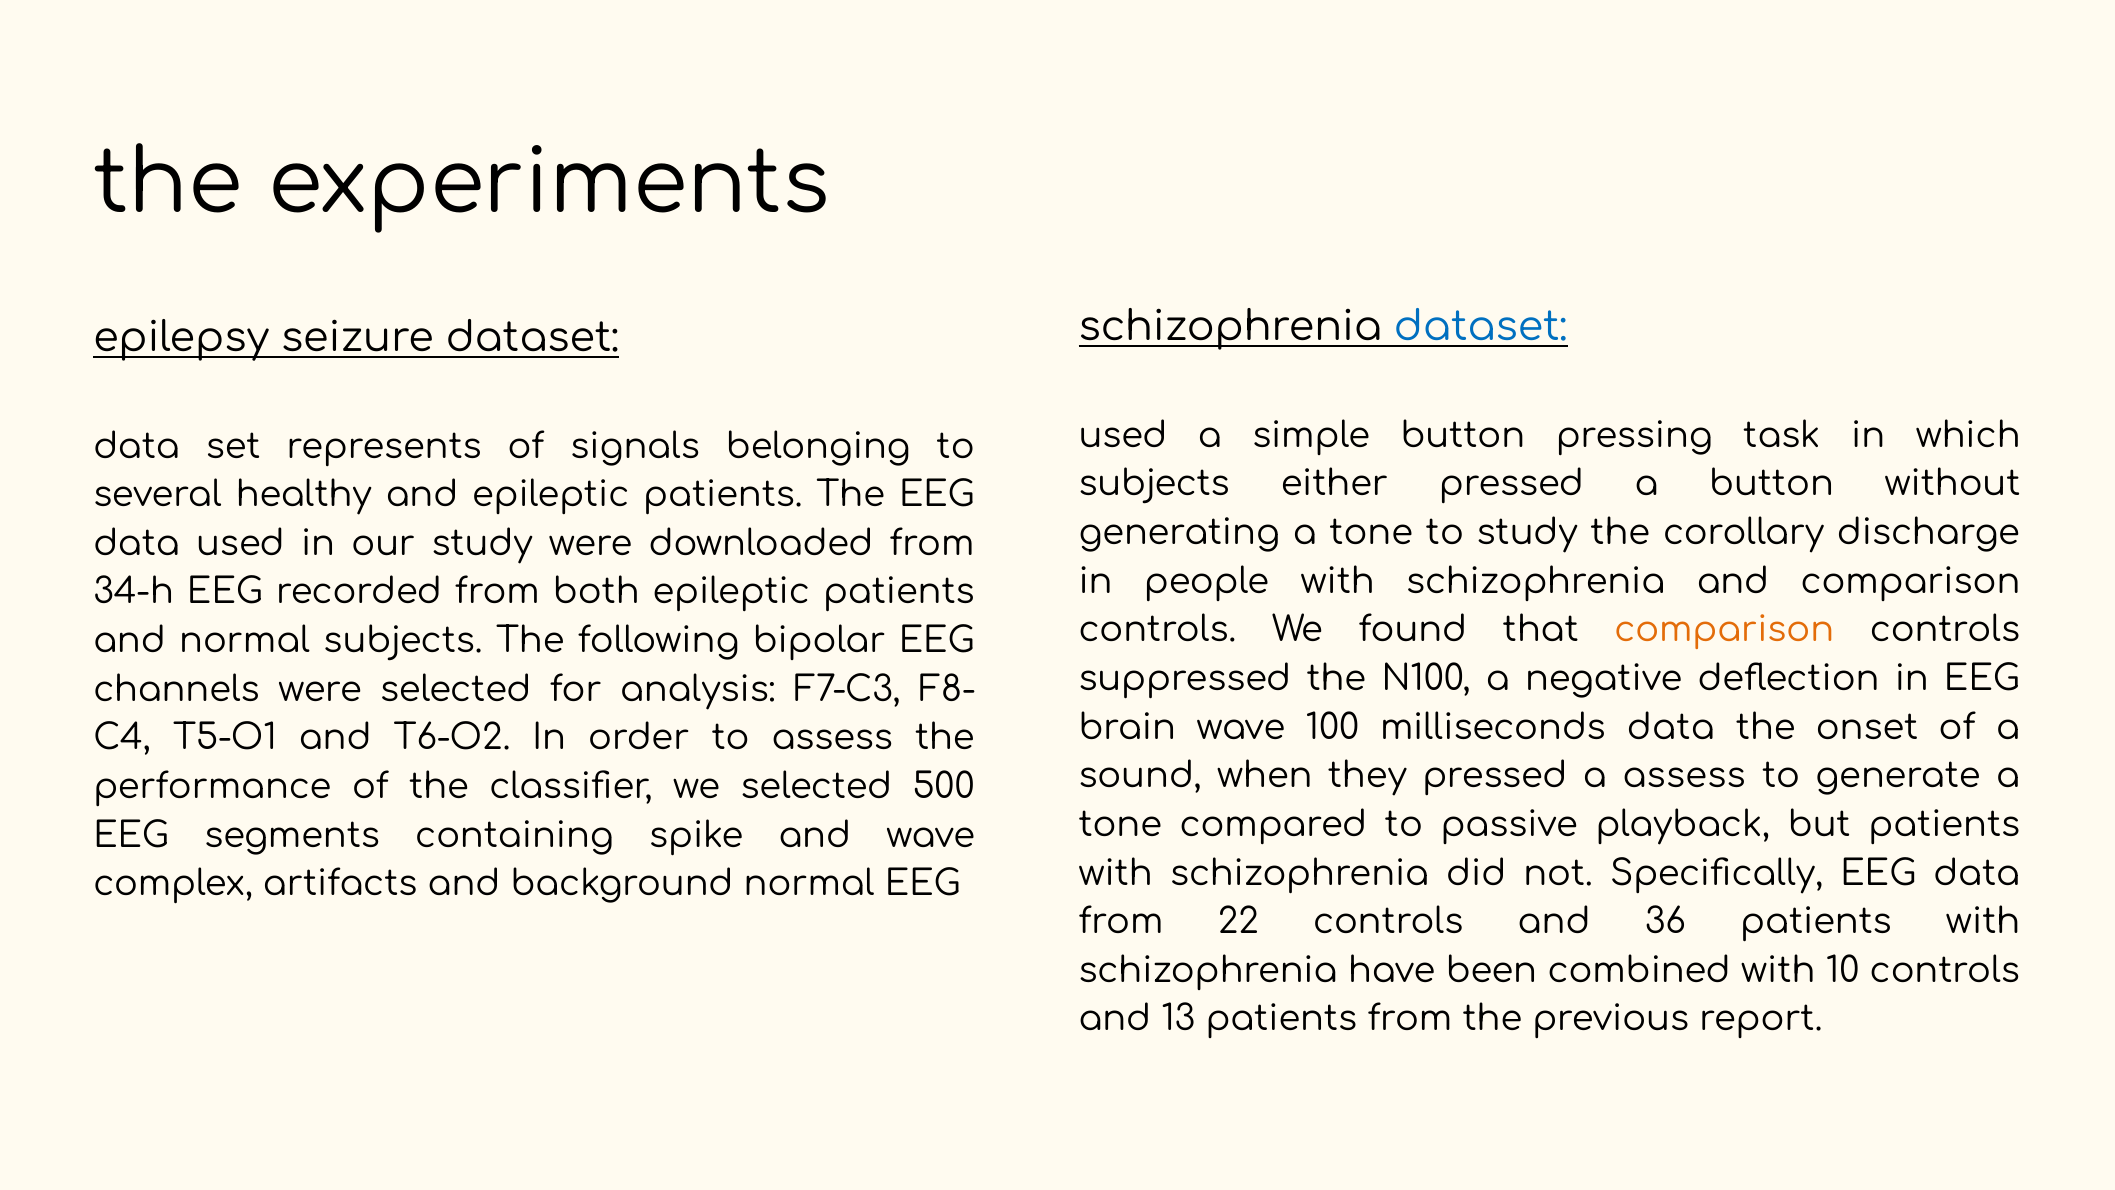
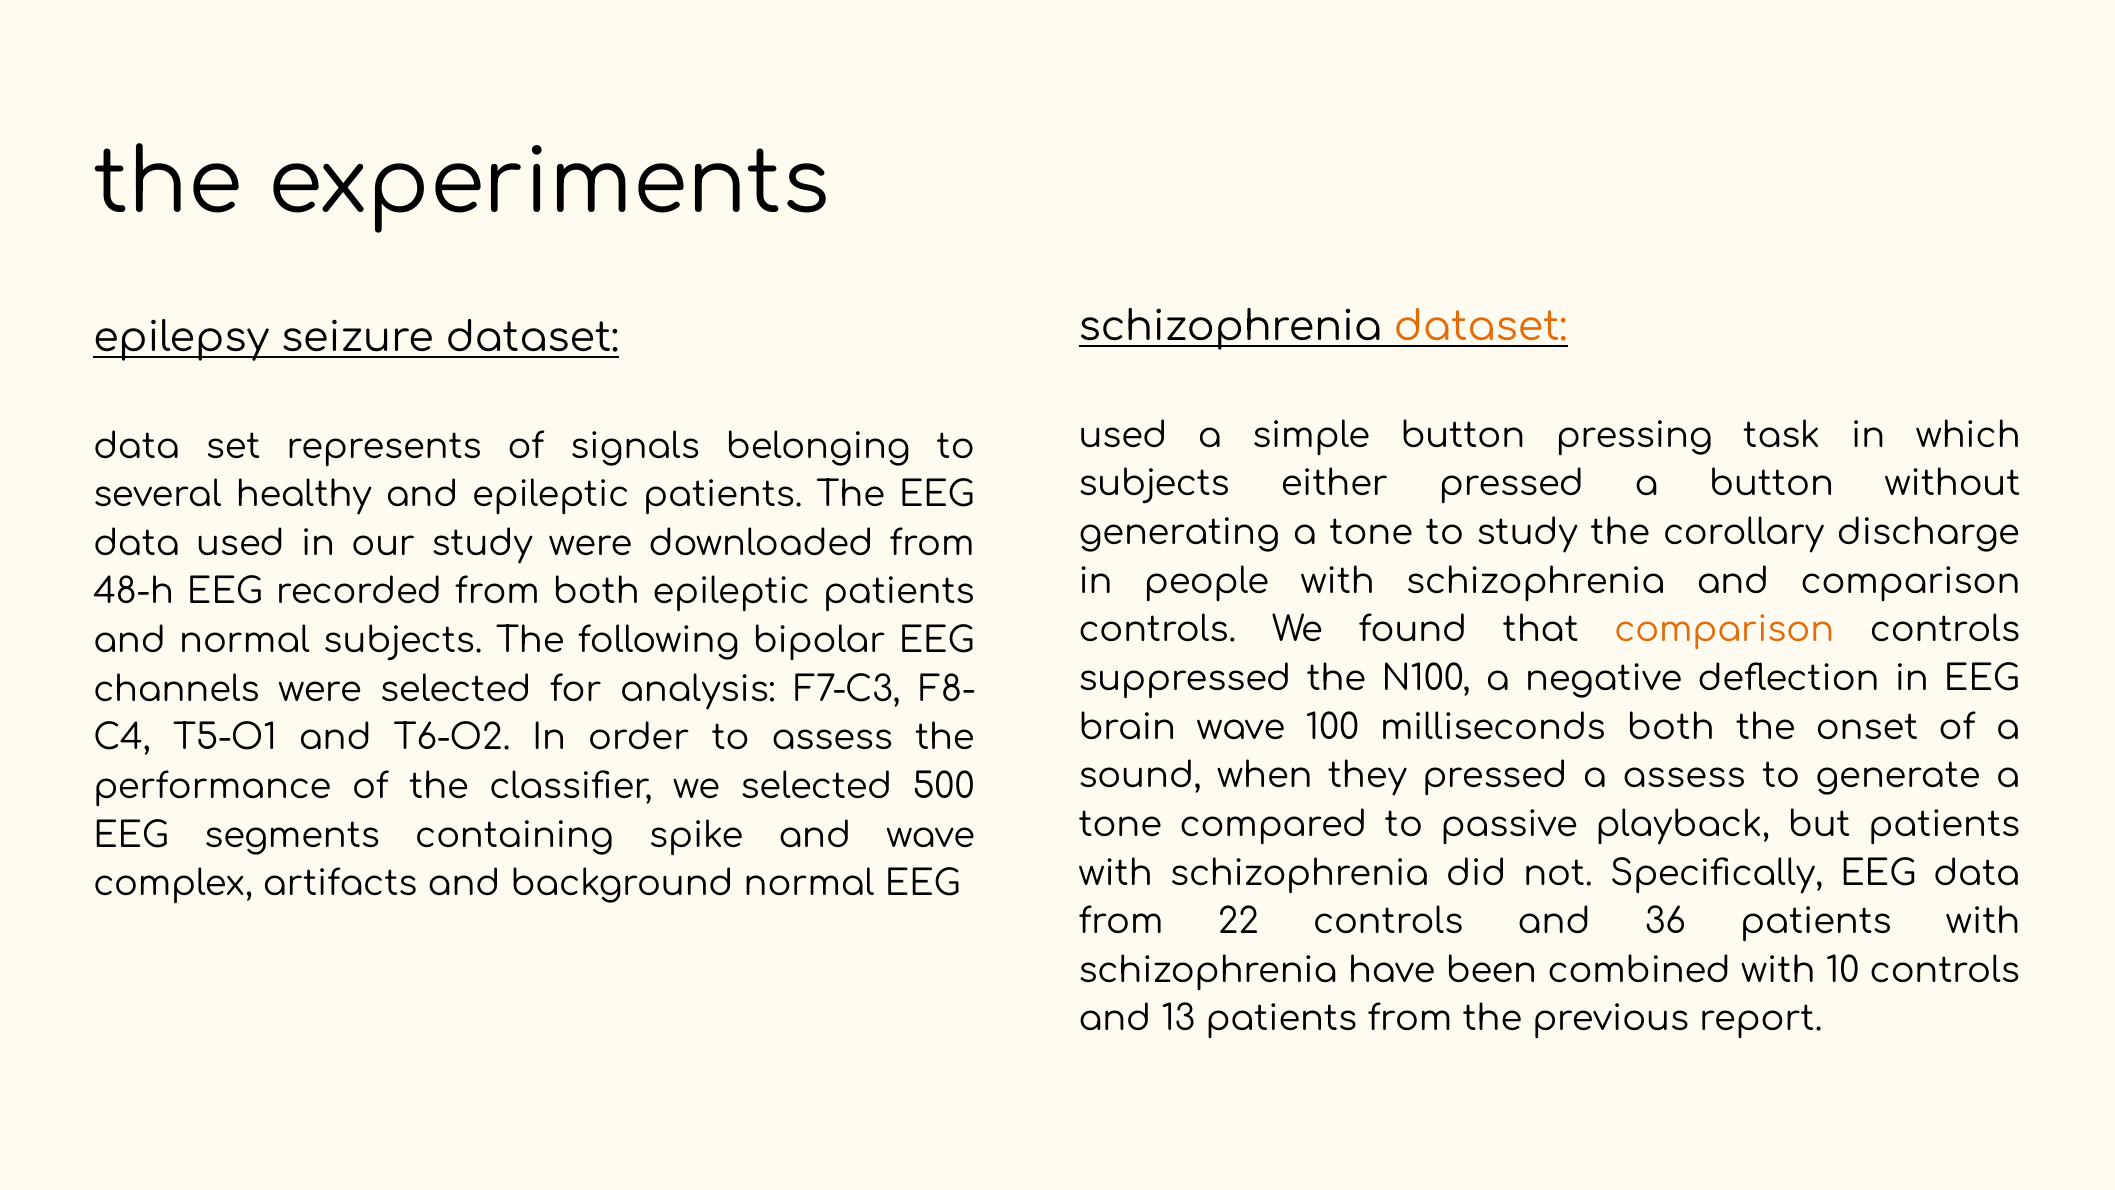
dataset at (1481, 327) colour: blue -> orange
34-h: 34-h -> 48-h
milliseconds data: data -> both
